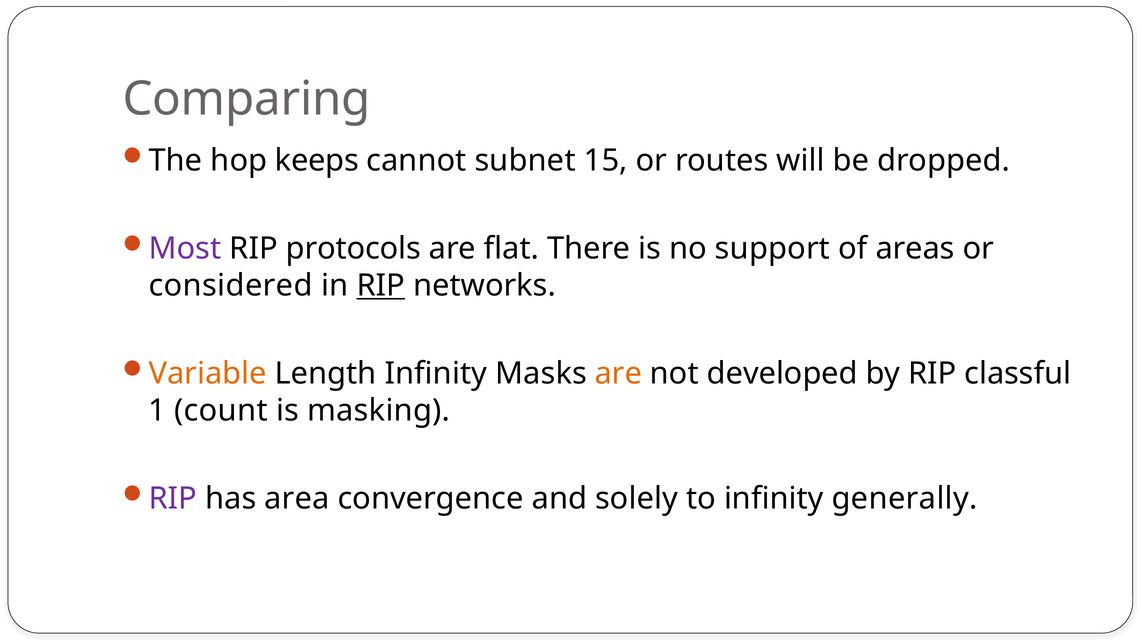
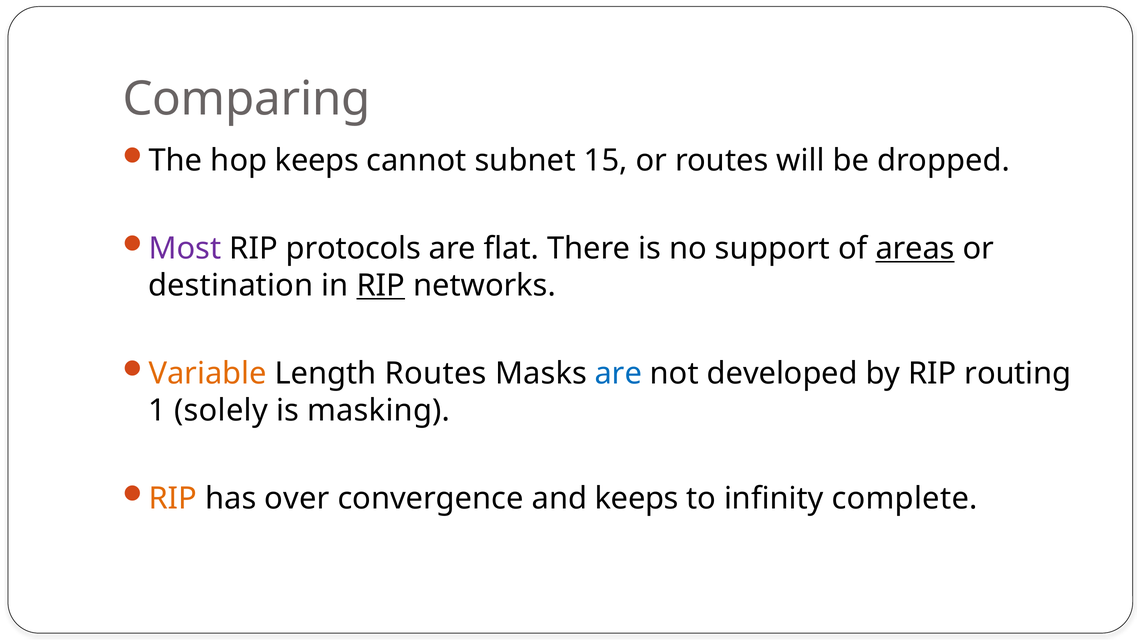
areas underline: none -> present
considered: considered -> destination
Length Infinity: Infinity -> Routes
are at (618, 373) colour: orange -> blue
classful: classful -> routing
count: count -> solely
RIP at (173, 498) colour: purple -> orange
area: area -> over
and solely: solely -> keeps
generally: generally -> complete
